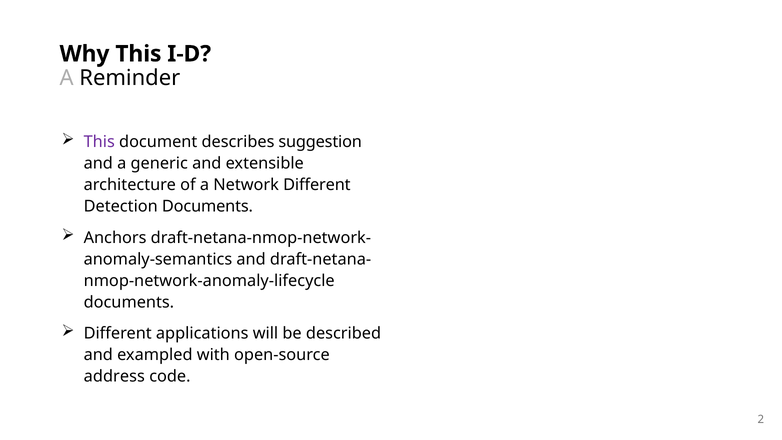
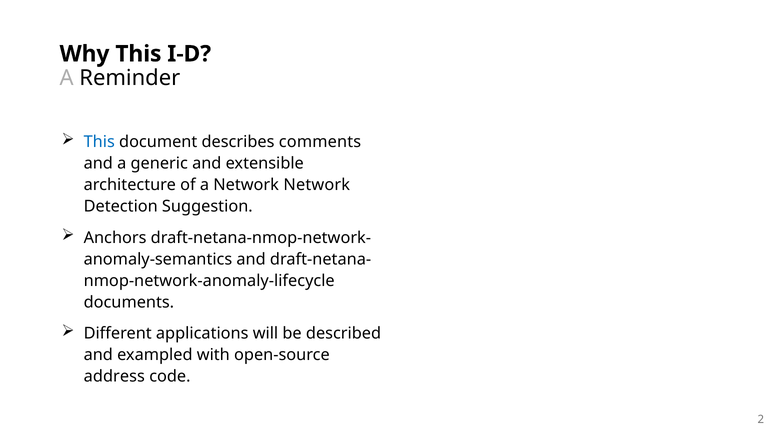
This at (99, 142) colour: purple -> blue
suggestion: suggestion -> comments
Network Different: Different -> Network
Detection Documents: Documents -> Suggestion
